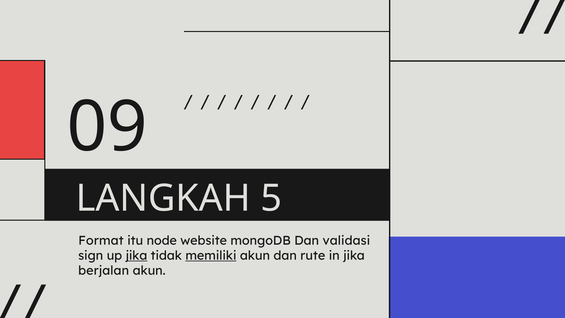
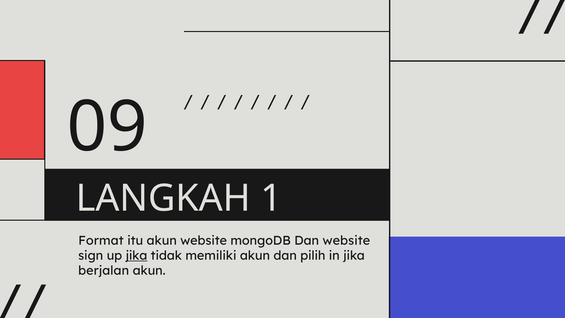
5: 5 -> 1
itu node: node -> akun
Dan validasi: validasi -> website
memiliki underline: present -> none
rute: rute -> pilih
